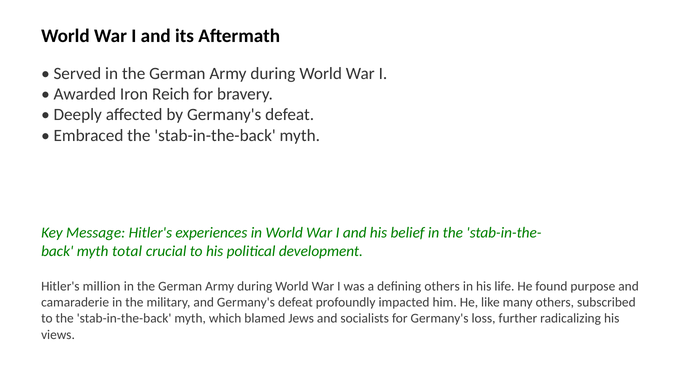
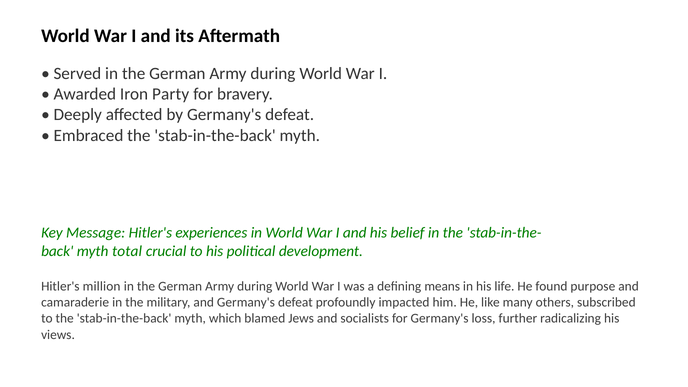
Reich: Reich -> Party
defining others: others -> means
